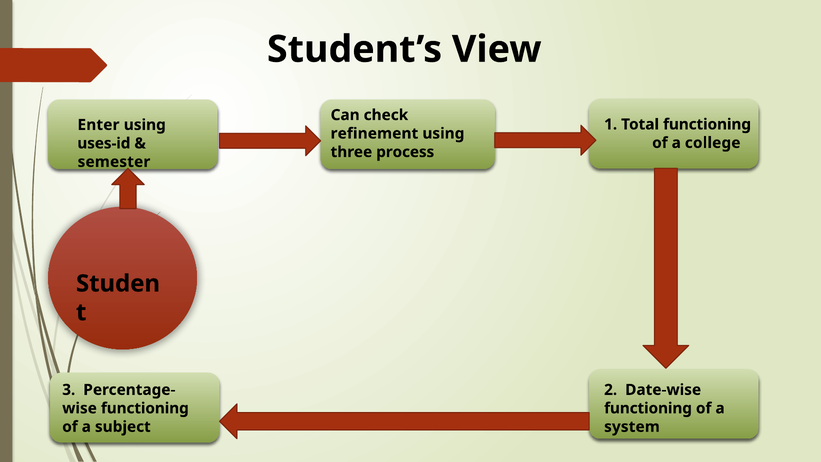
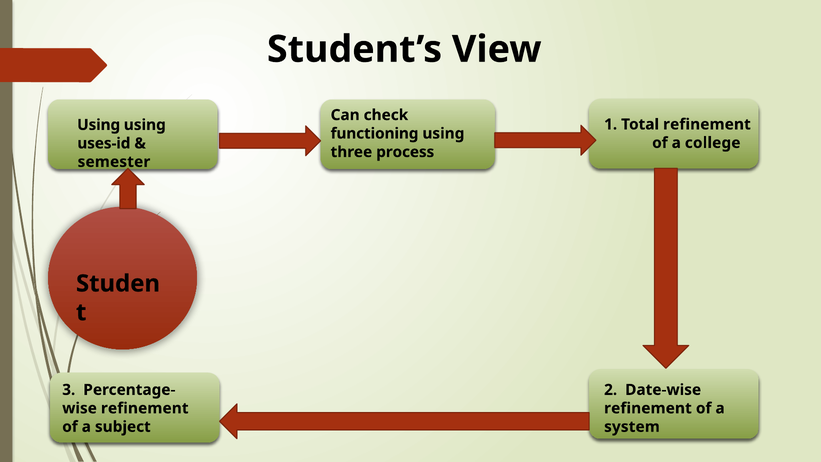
Total functioning: functioning -> refinement
Enter at (98, 125): Enter -> Using
refinement: refinement -> functioning
functioning at (145, 408): functioning -> refinement
functioning at (648, 408): functioning -> refinement
